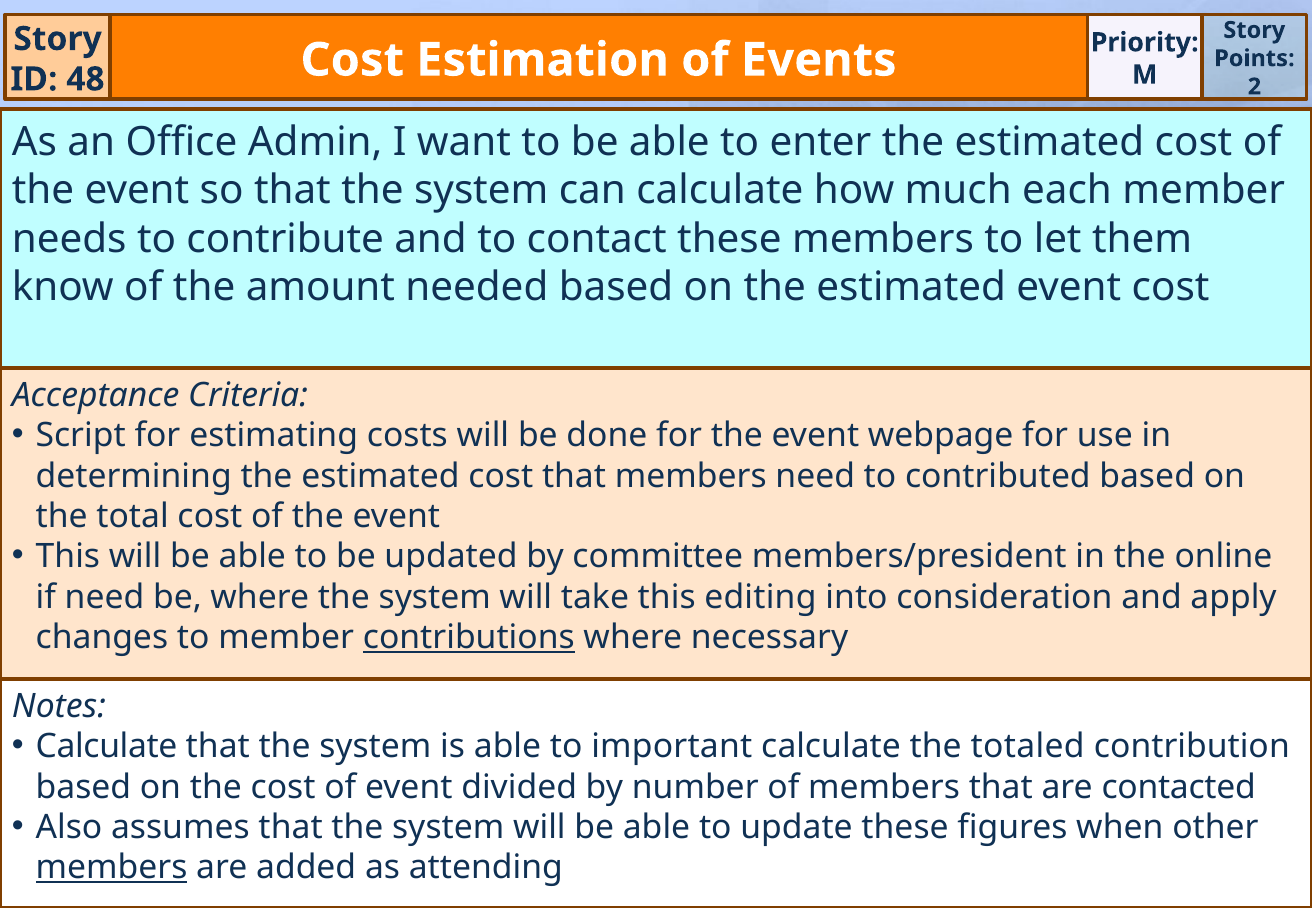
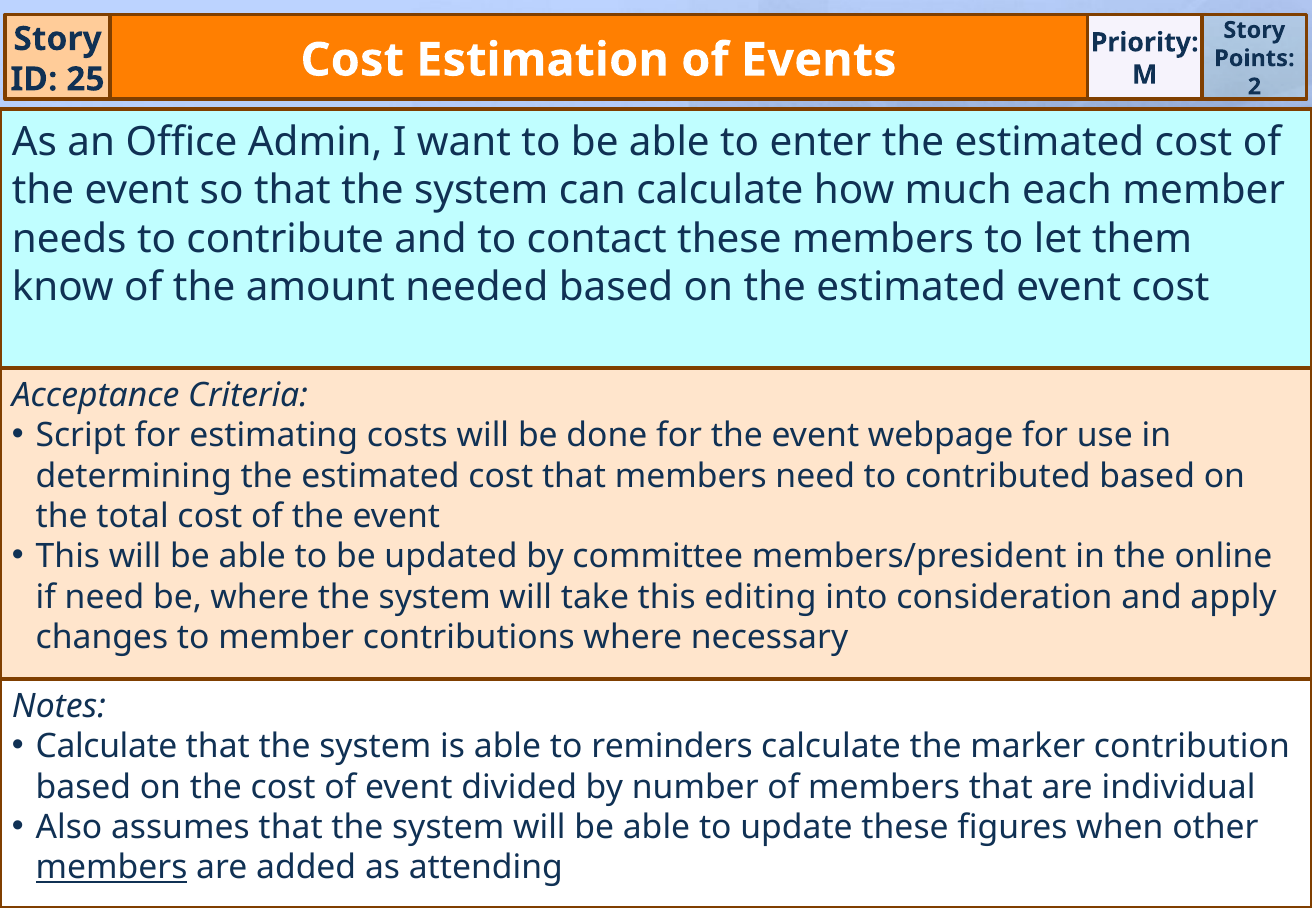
48: 48 -> 25
contributions underline: present -> none
important: important -> reminders
totaled: totaled -> marker
contacted: contacted -> individual
